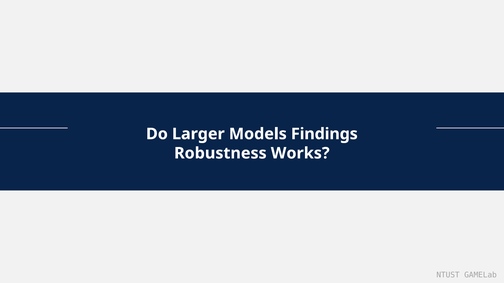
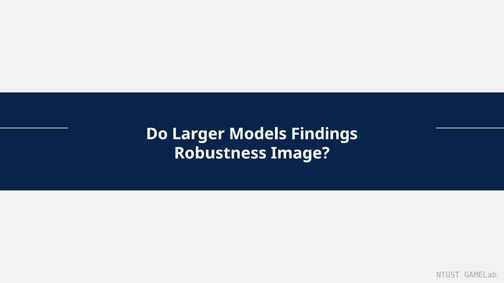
Works: Works -> Image
